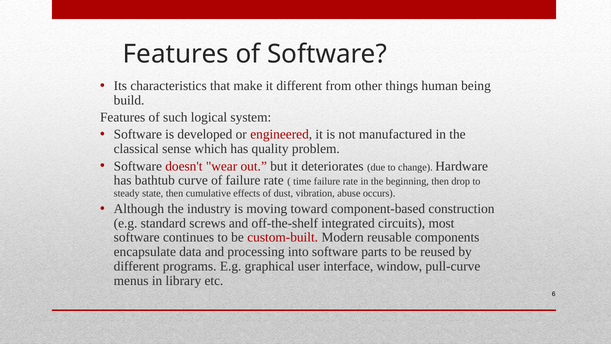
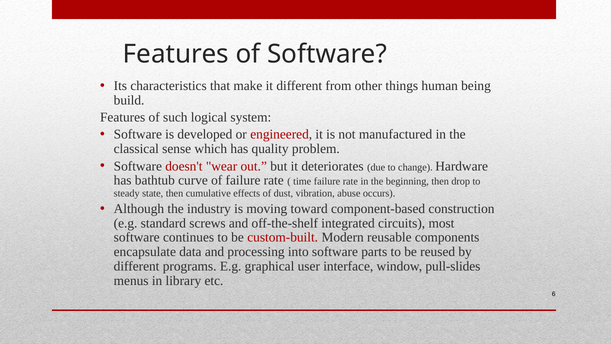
pull-curve: pull-curve -> pull-slides
